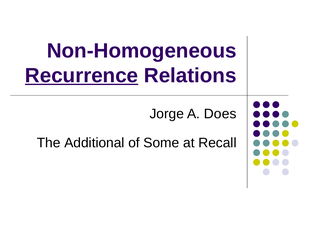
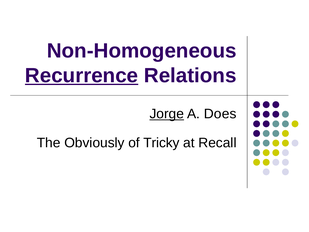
Jorge underline: none -> present
Additional: Additional -> Obviously
Some: Some -> Tricky
